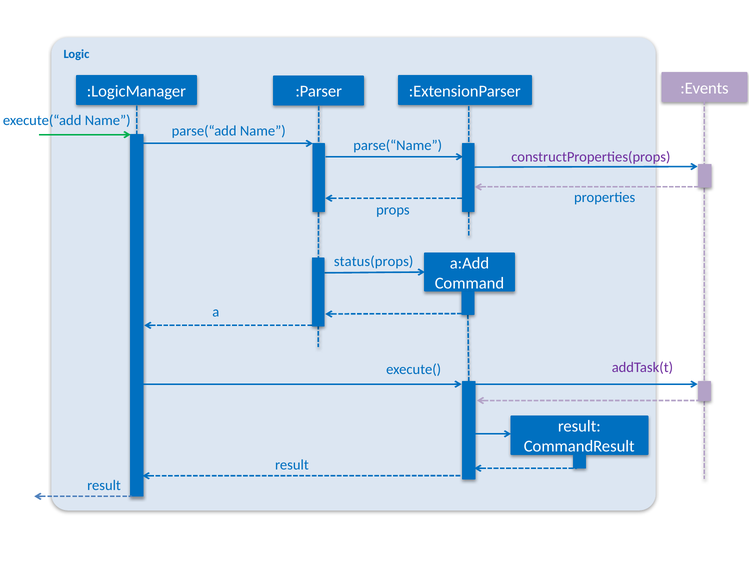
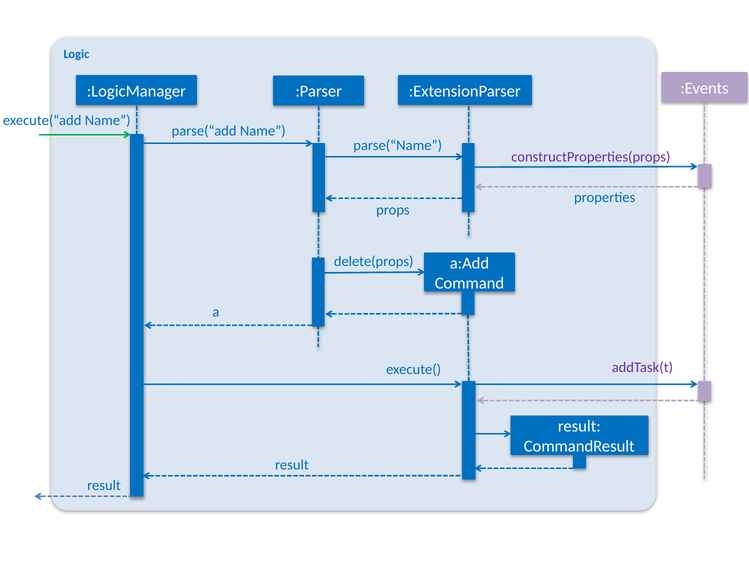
status(props: status(props -> delete(props
